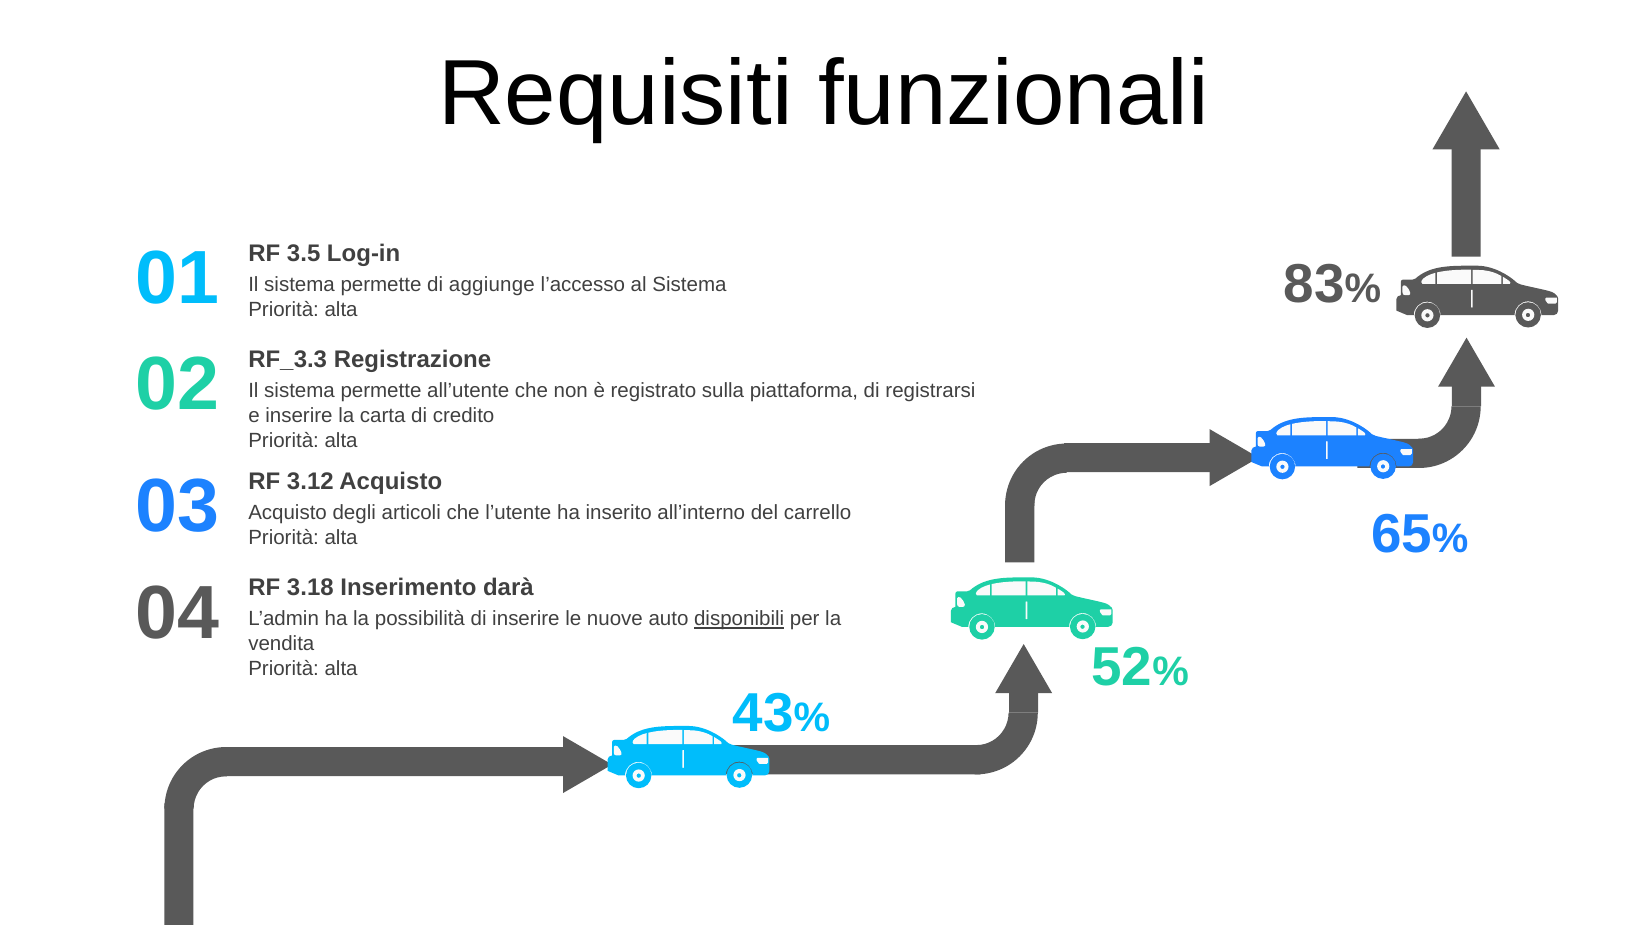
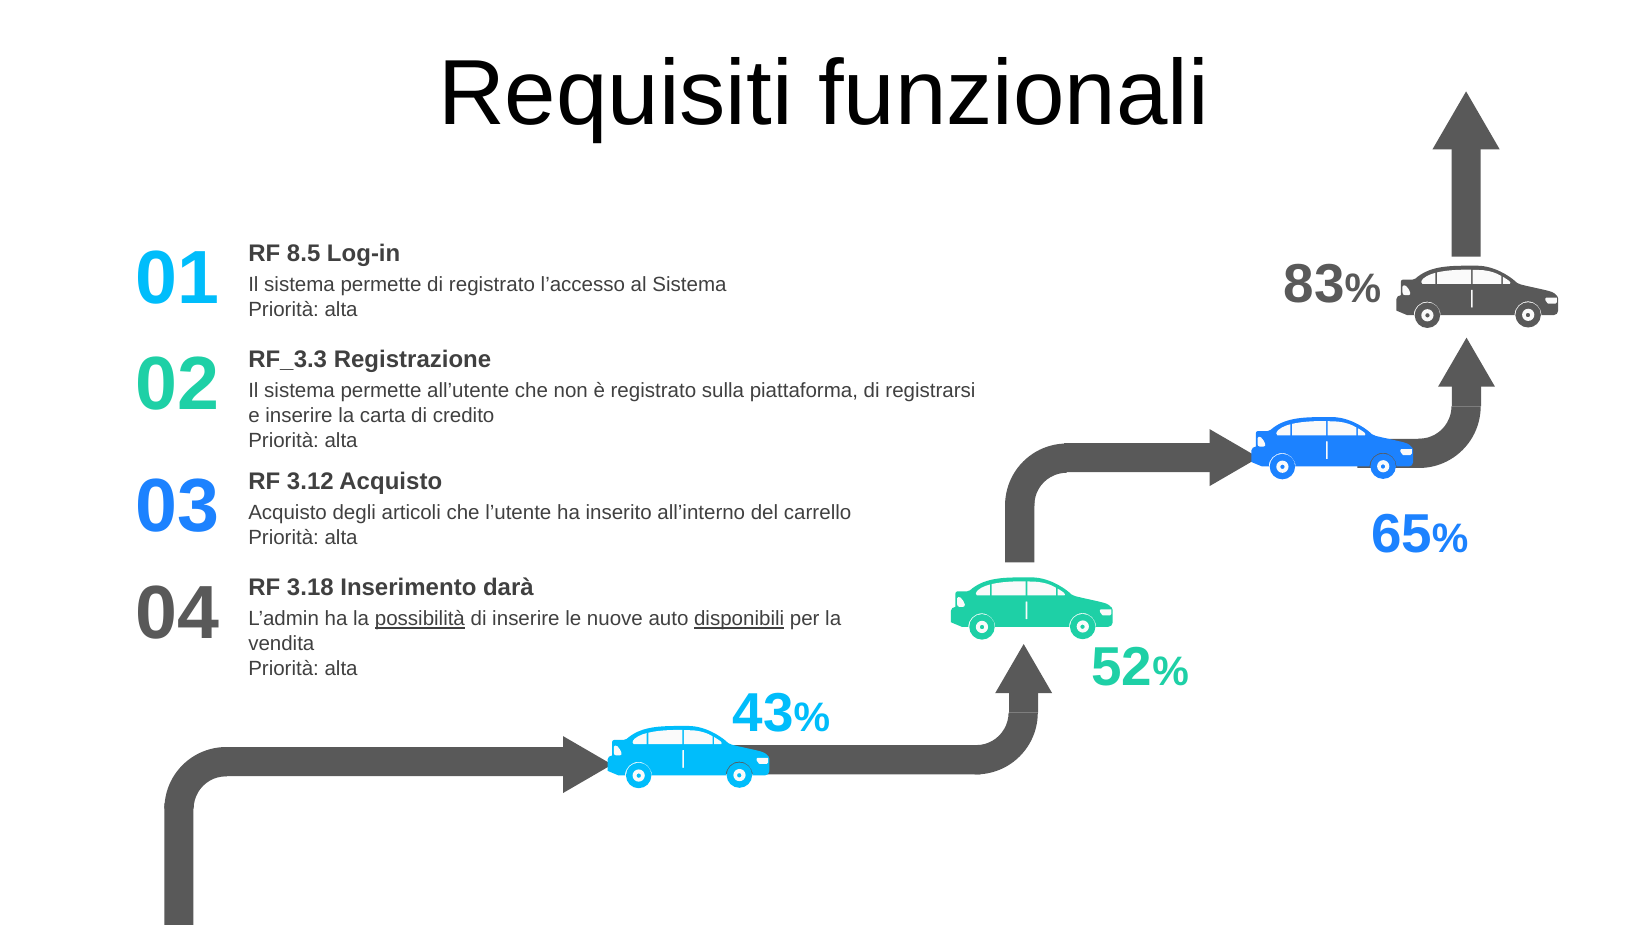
3.5: 3.5 -> 8.5
di aggiunge: aggiunge -> registrato
possibilità underline: none -> present
